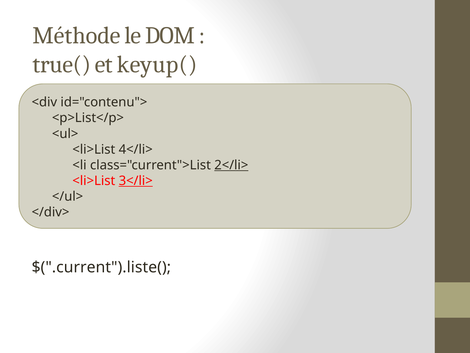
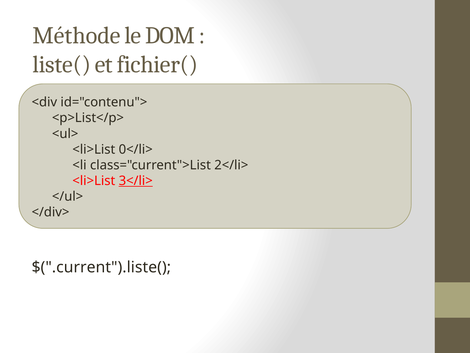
true(: true( -> liste(
keyup(: keyup( -> fichier(
4</li>: 4</li> -> 0</li>
2</li> underline: present -> none
